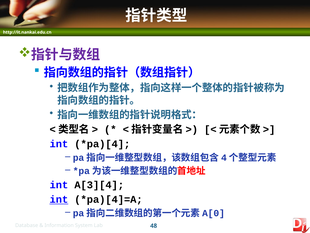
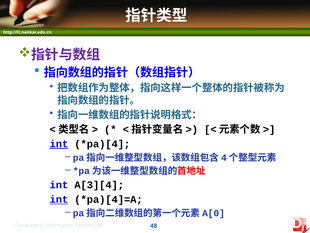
int at (59, 144) underline: none -> present
